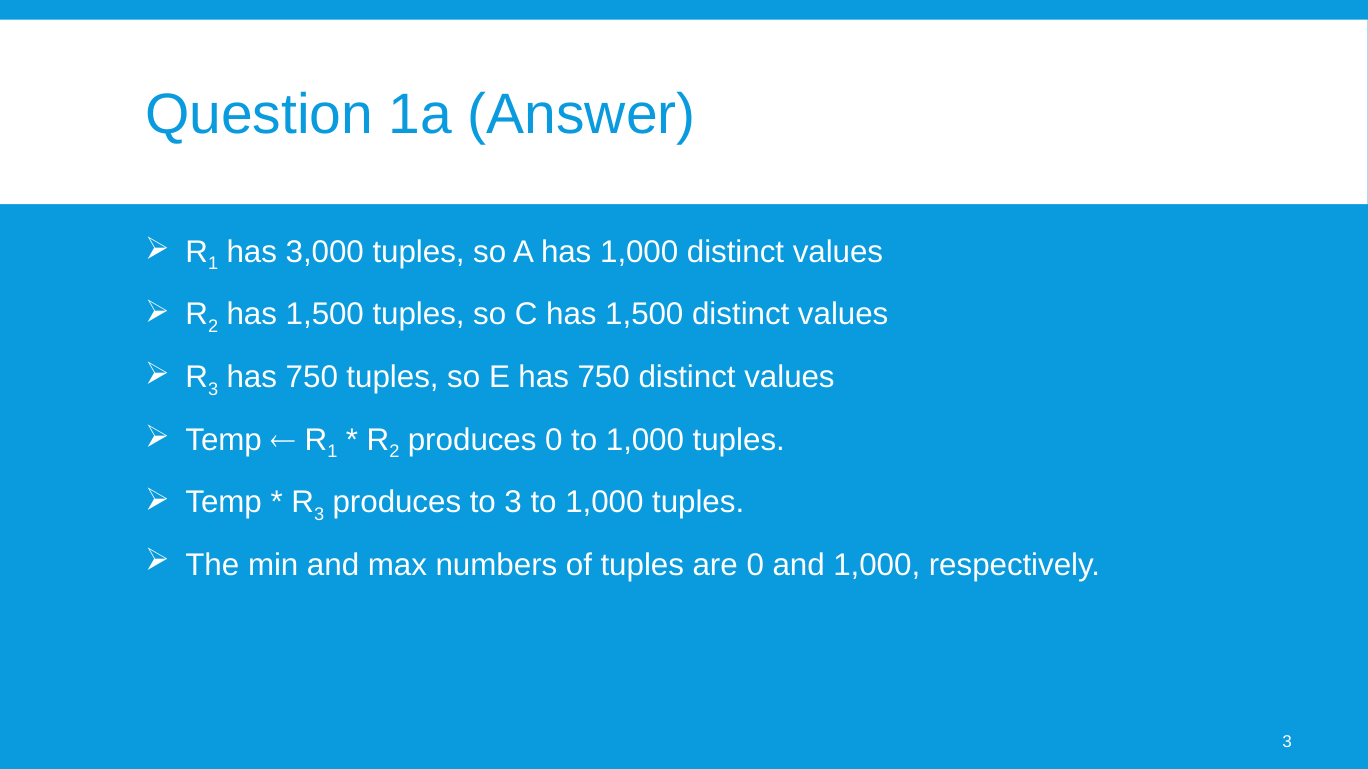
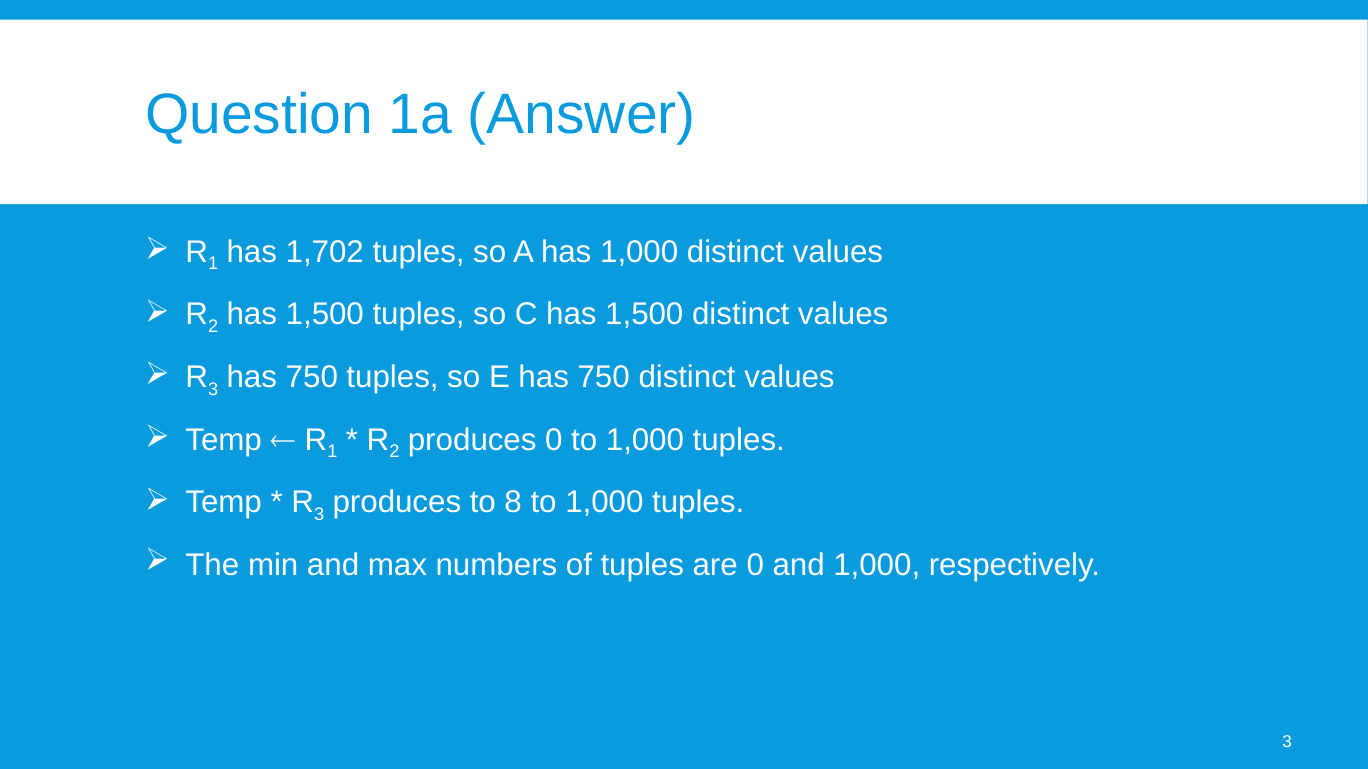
3,000: 3,000 -> 1,702
to 3: 3 -> 8
